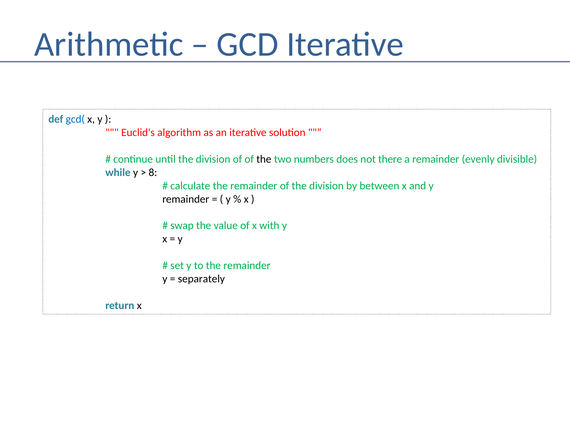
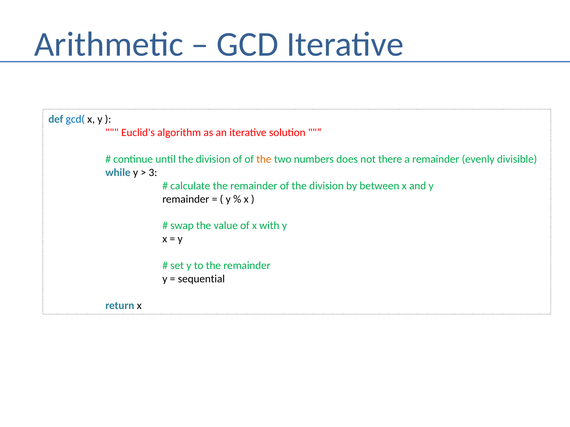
the at (264, 159) colour: black -> orange
8: 8 -> 3
separately: separately -> sequential
